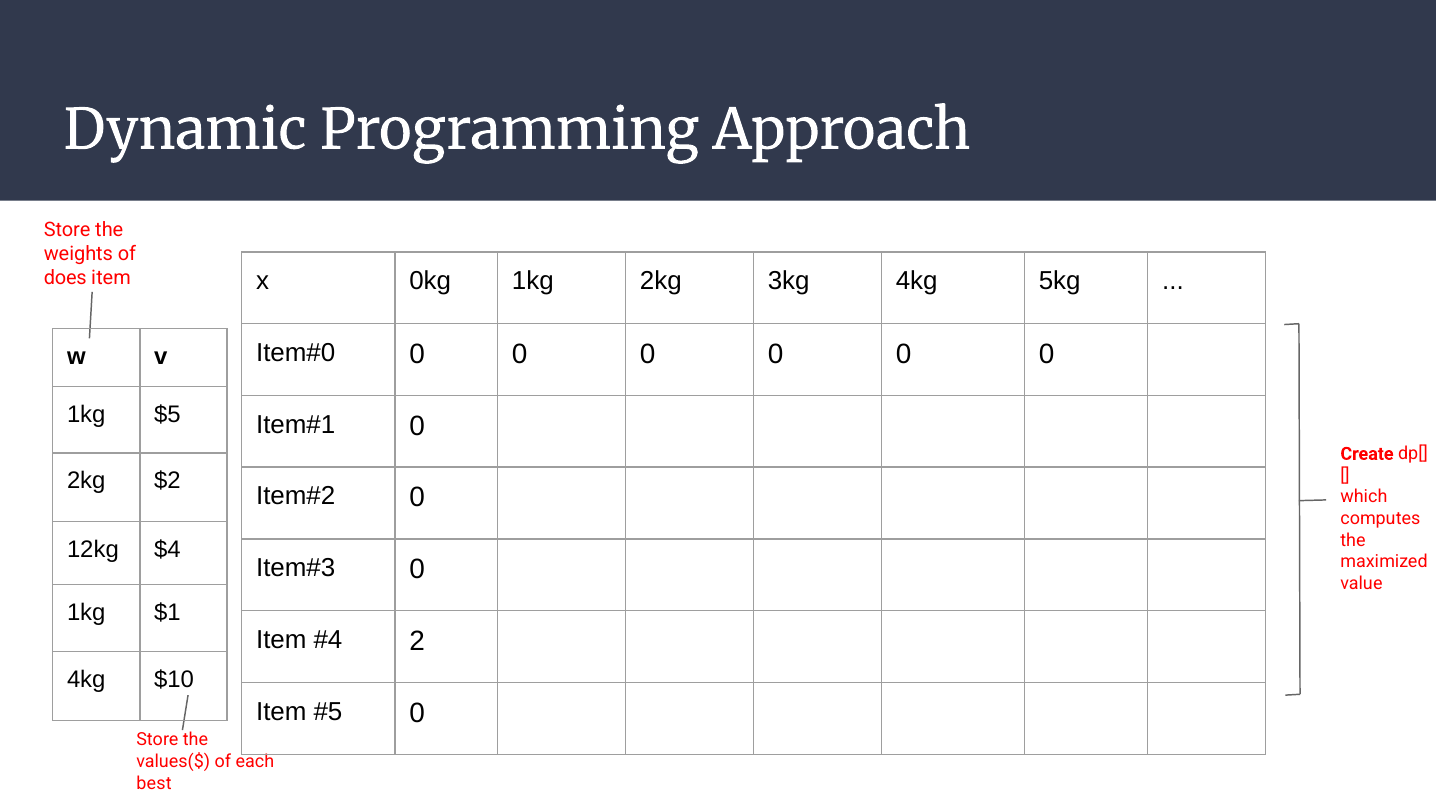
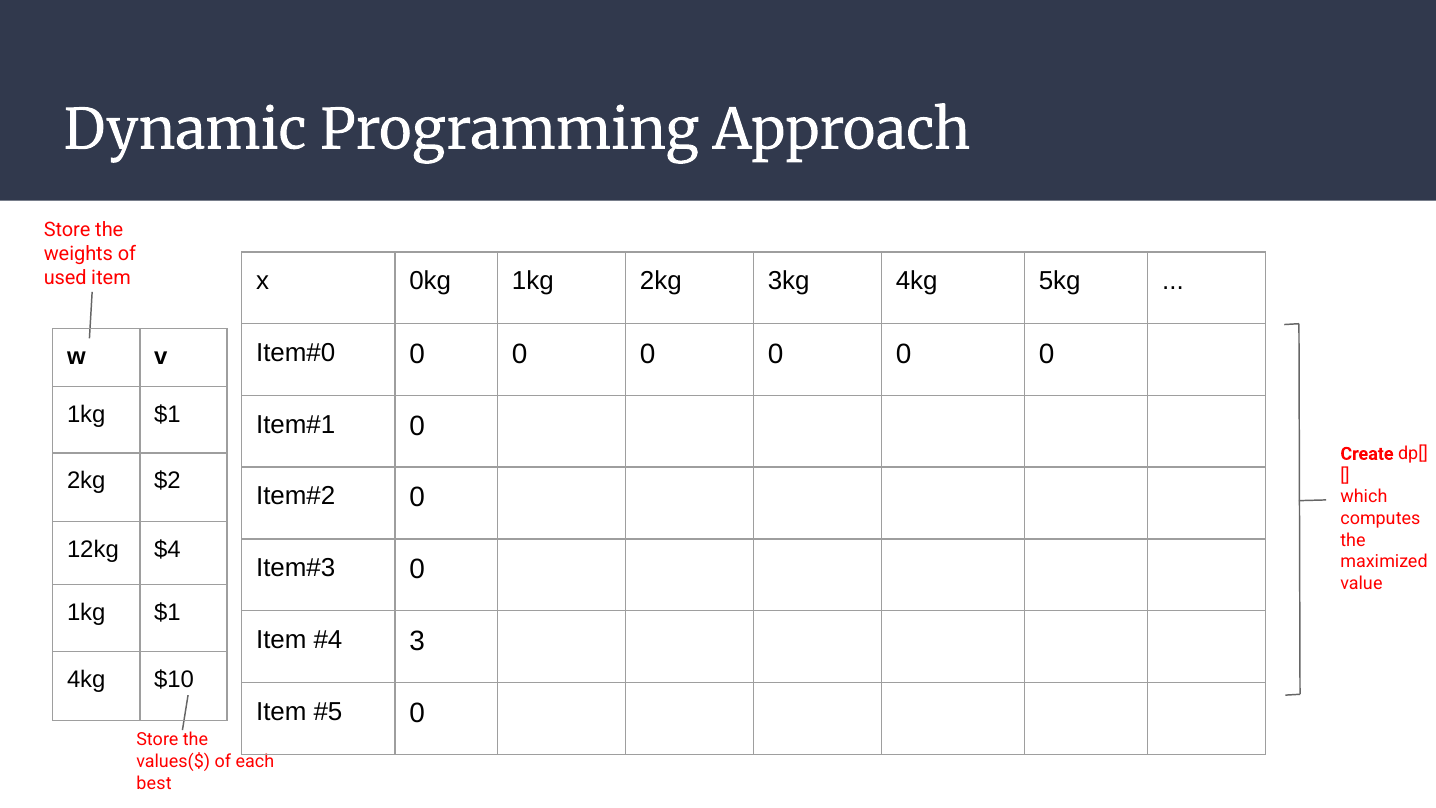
does: does -> used
$5 at (167, 414): $5 -> $1
2: 2 -> 3
